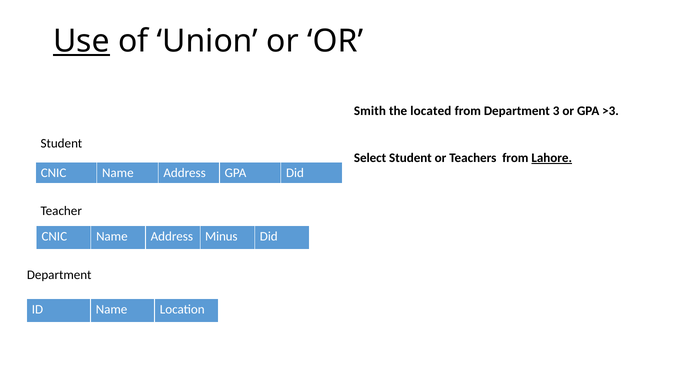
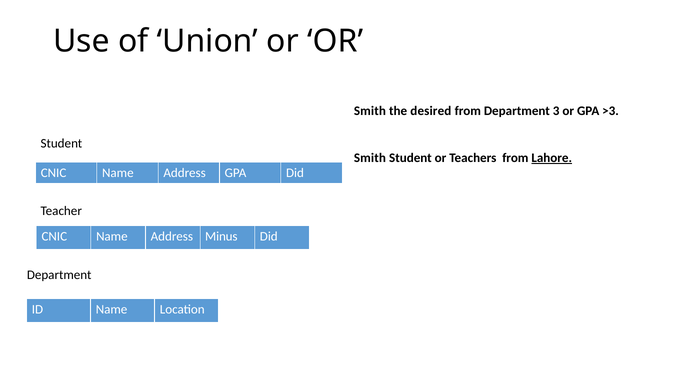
Use underline: present -> none
located: located -> desired
Select at (370, 158): Select -> Smith
